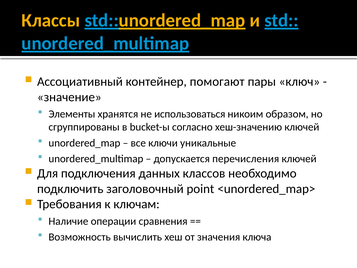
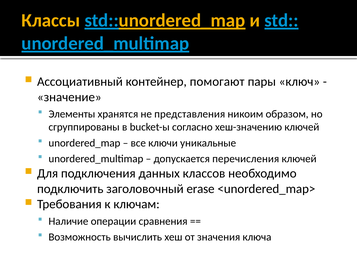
использоваться: использоваться -> представления
point: point -> erase
